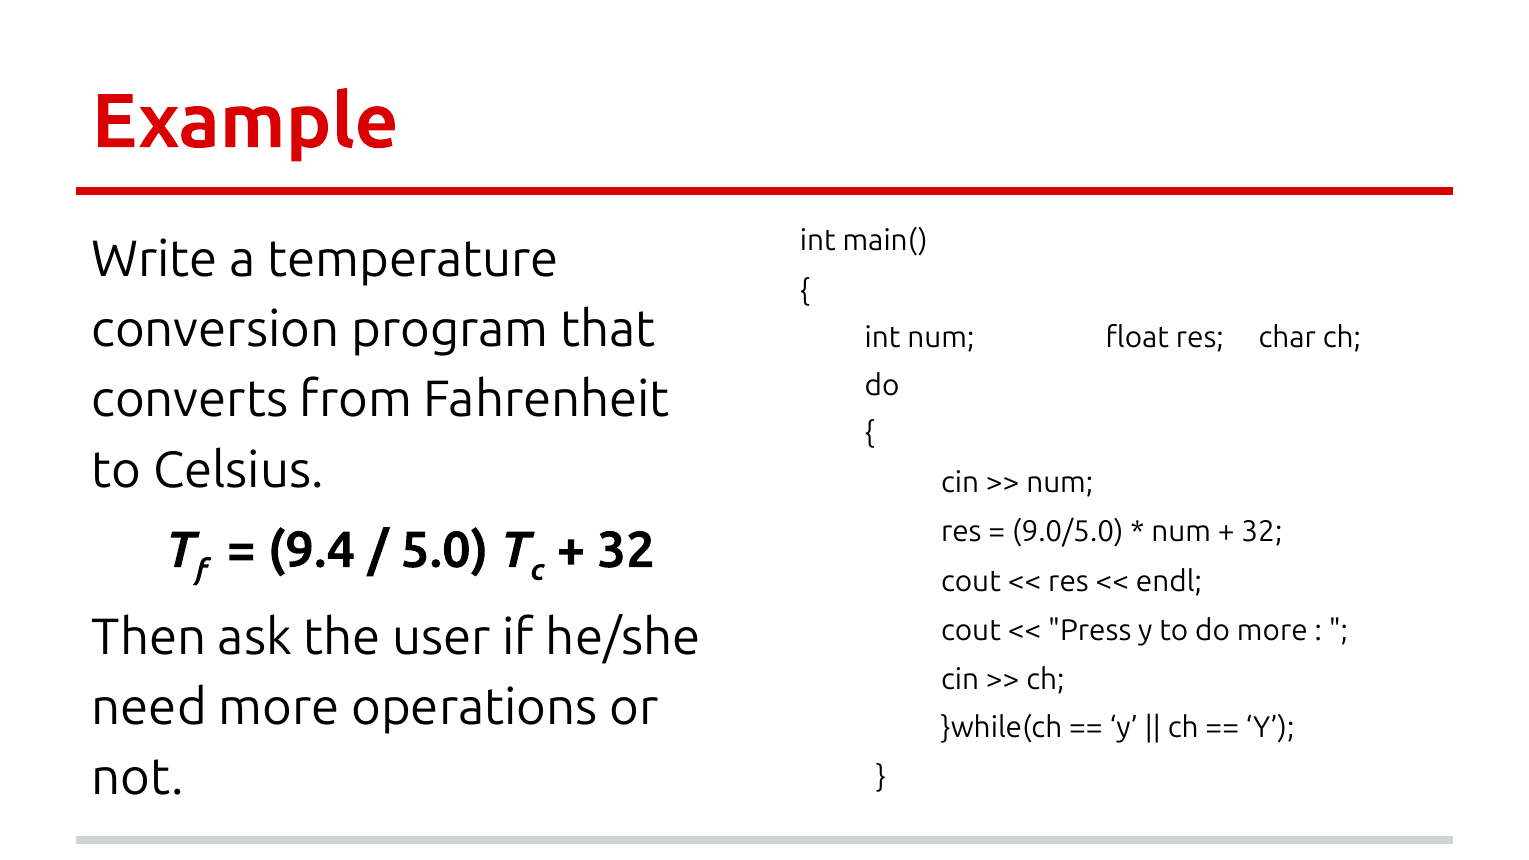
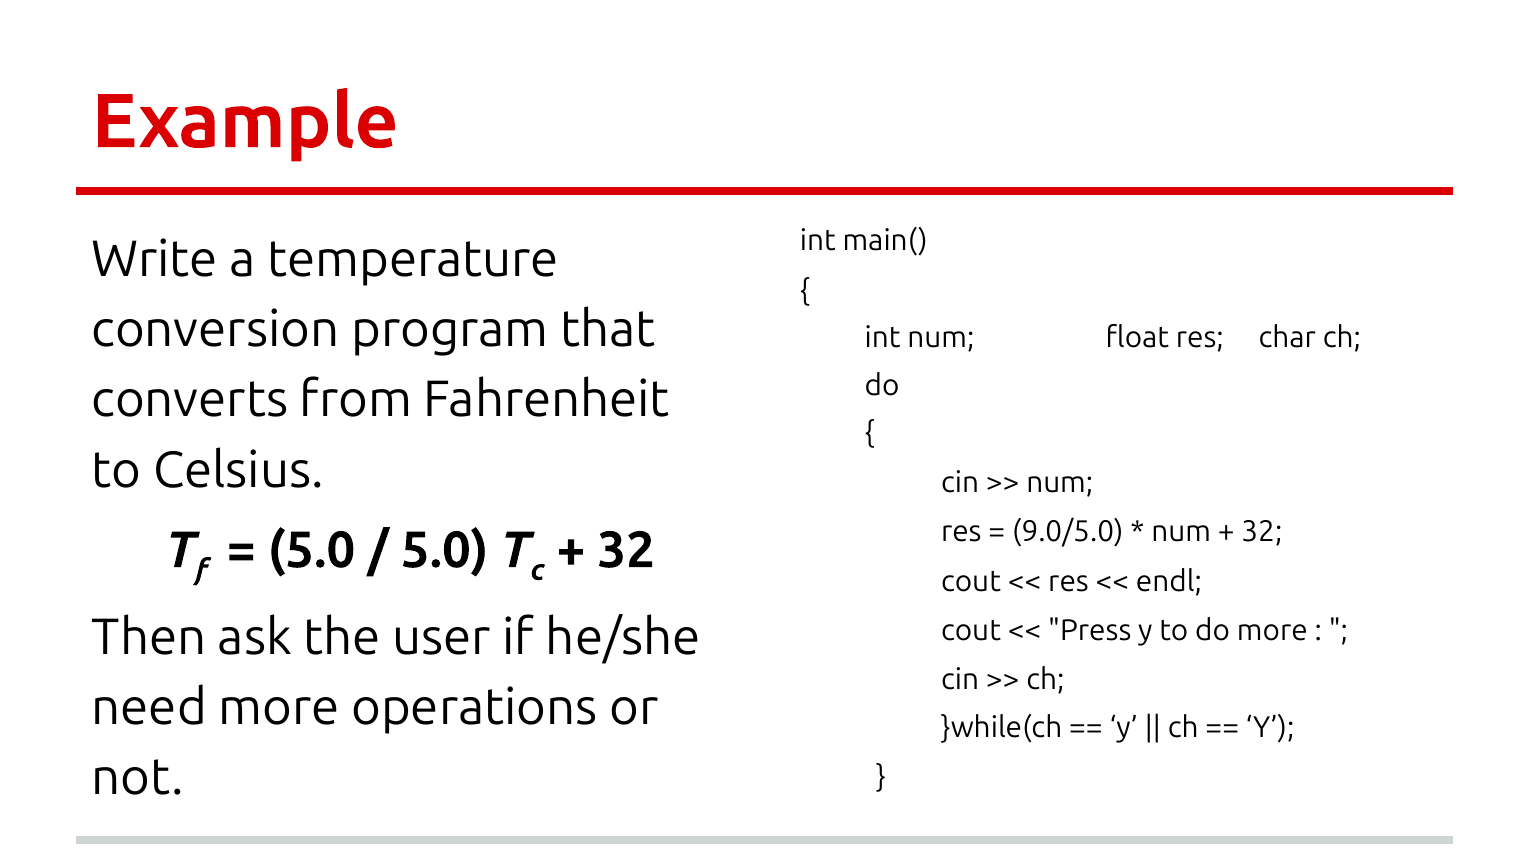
9.4 at (311, 550): 9.4 -> 5.0
